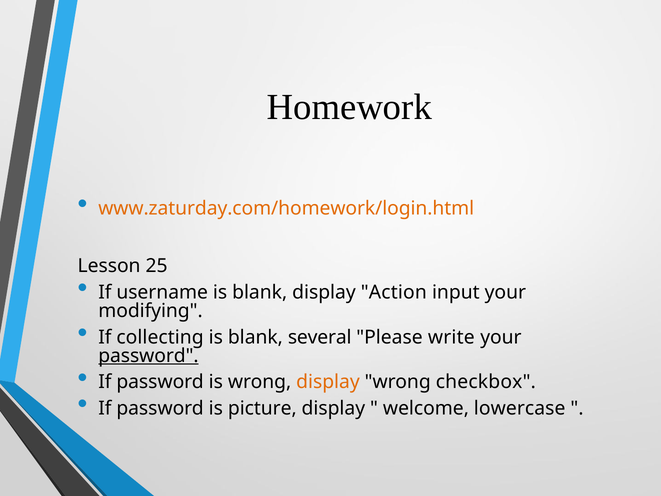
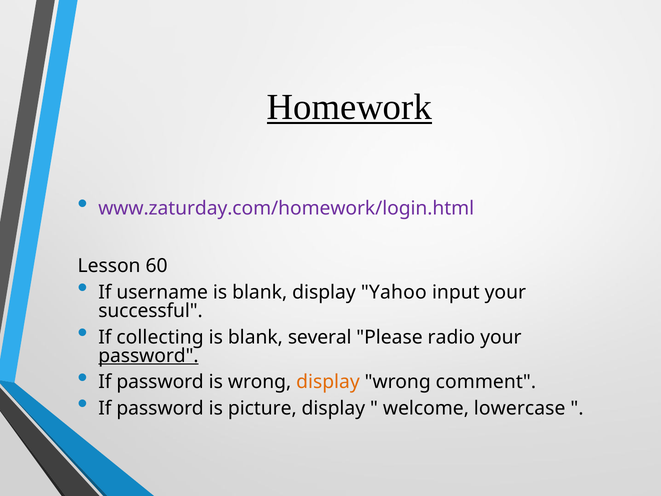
Homework underline: none -> present
www.zaturday.com/homework/login.html colour: orange -> purple
25: 25 -> 60
Action: Action -> Yahoo
modifying: modifying -> successful
write: write -> radio
checkbox: checkbox -> comment
